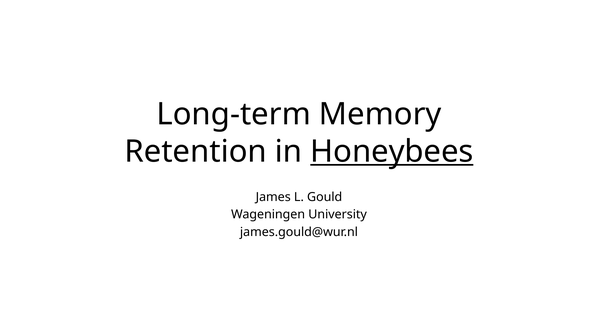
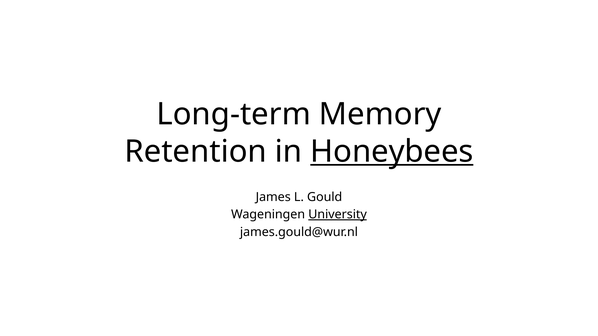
University underline: none -> present
